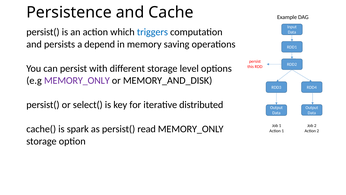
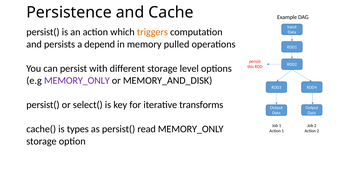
triggers colour: blue -> orange
saving: saving -> pulled
distributed: distributed -> transforms
spark: spark -> types
